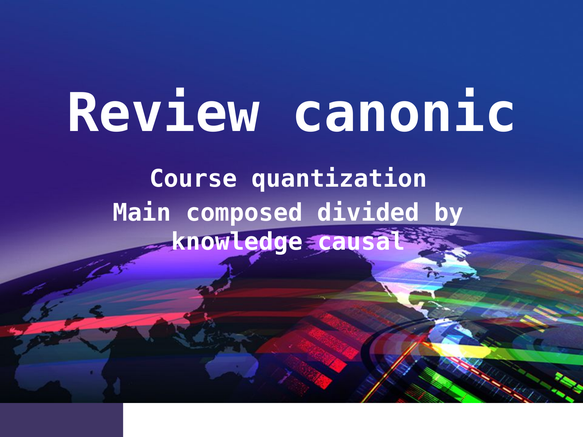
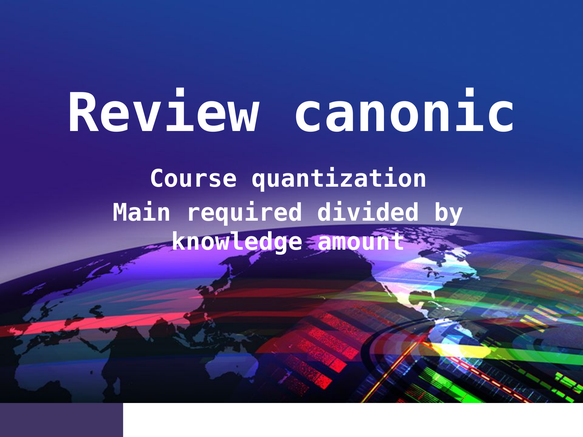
composed: composed -> required
causal: causal -> amount
